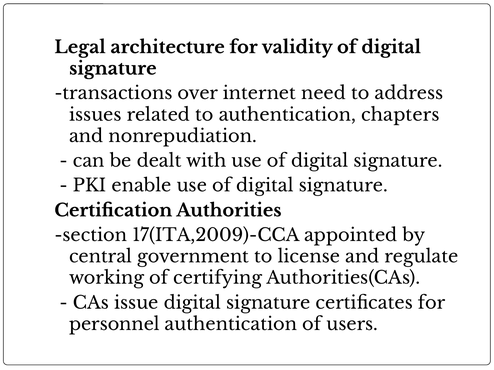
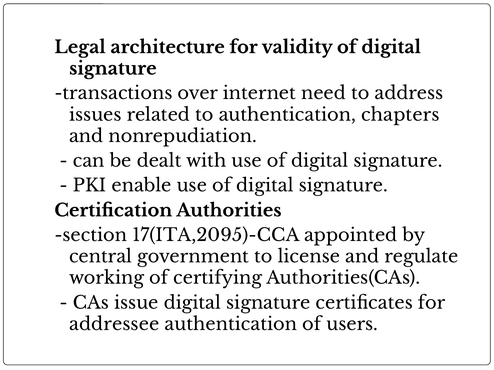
17(ITA,2009)-CCA: 17(ITA,2009)-CCA -> 17(ITA,2095)-CCA
personnel: personnel -> addressee
